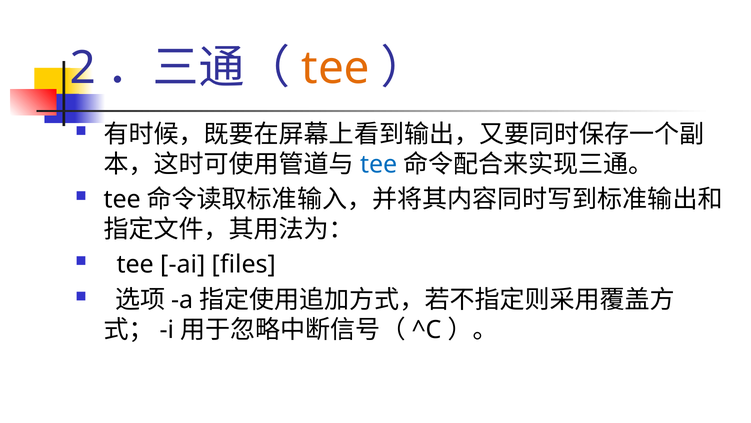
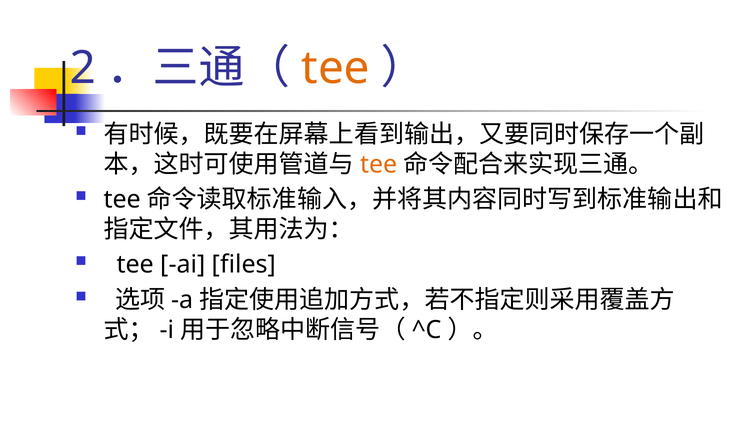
tee at (379, 164) colour: blue -> orange
